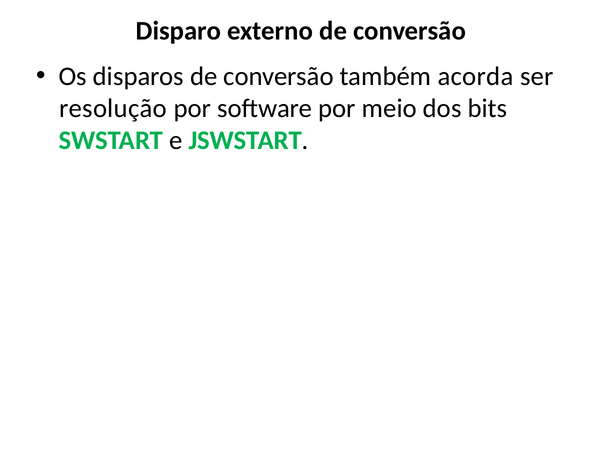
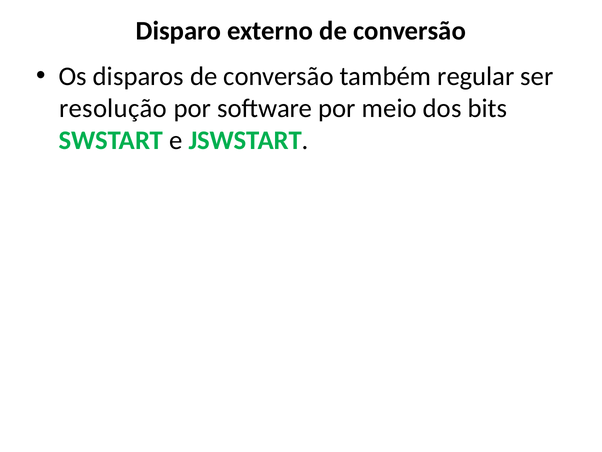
acorda: acorda -> regular
